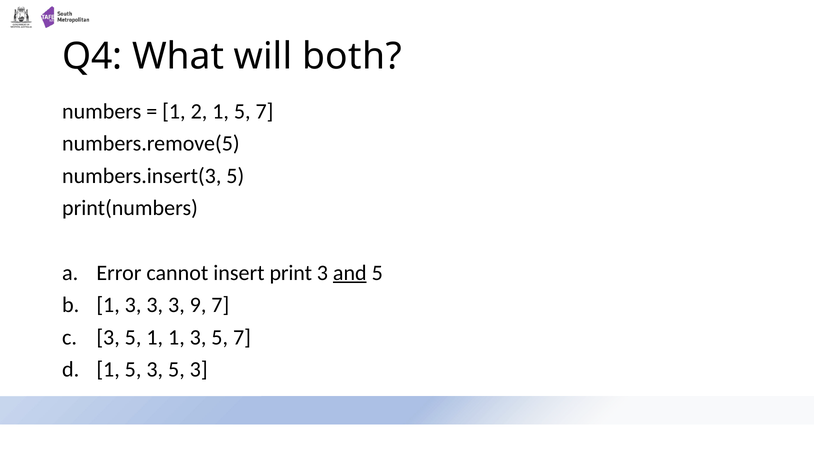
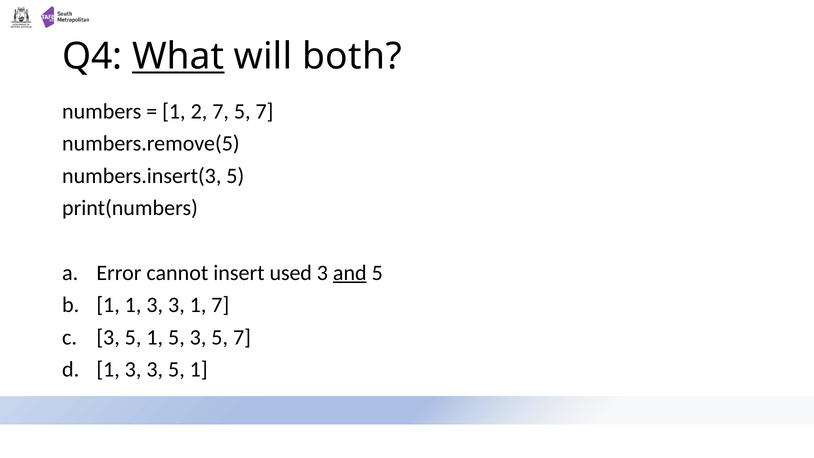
What underline: none -> present
2 1: 1 -> 7
print: print -> used
3 at (133, 305): 3 -> 1
3 9: 9 -> 1
1 1: 1 -> 5
5 at (133, 370): 5 -> 3
3 at (199, 370): 3 -> 1
